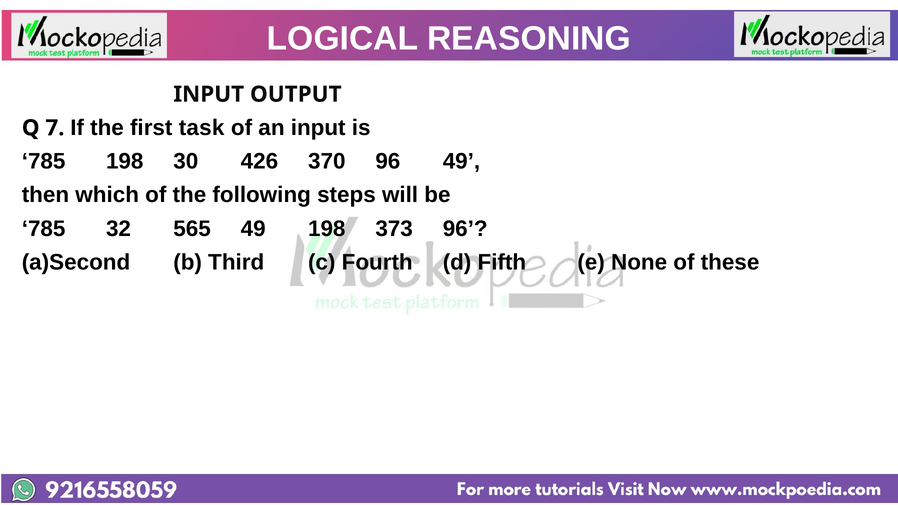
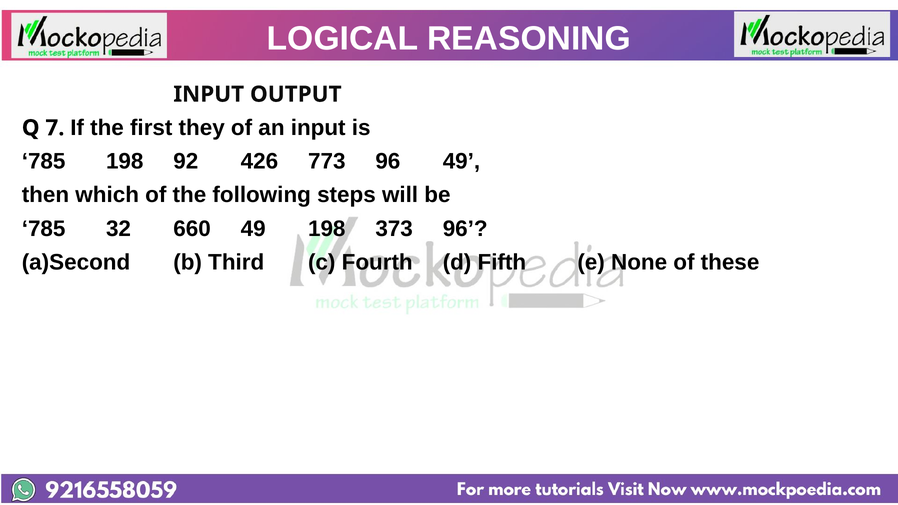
task: task -> they
30: 30 -> 92
370: 370 -> 773
565: 565 -> 660
